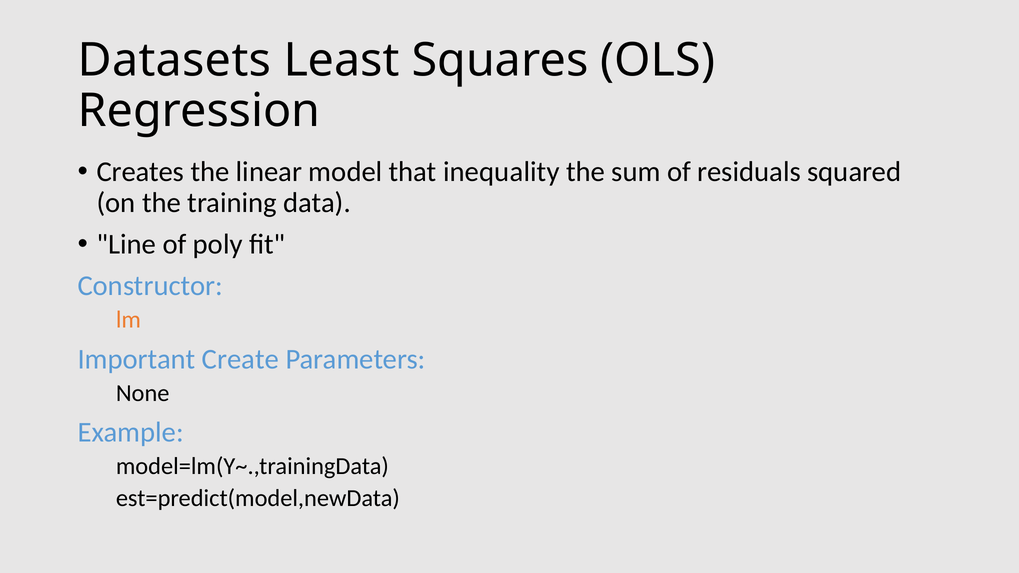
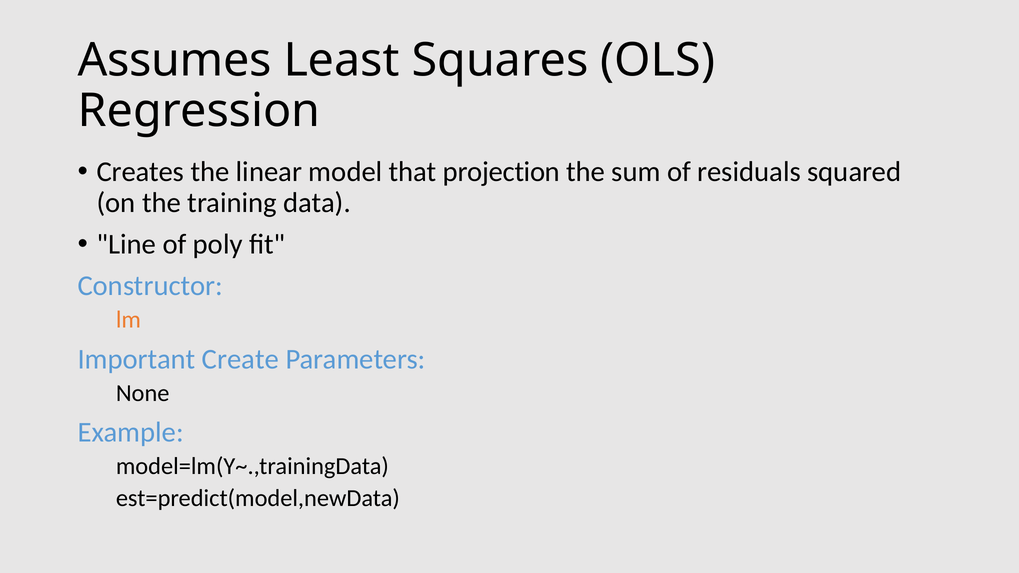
Datasets: Datasets -> Assumes
inequality: inequality -> projection
